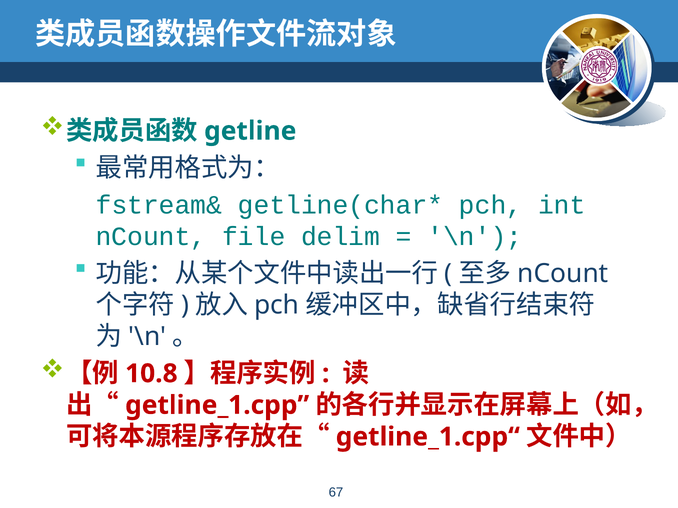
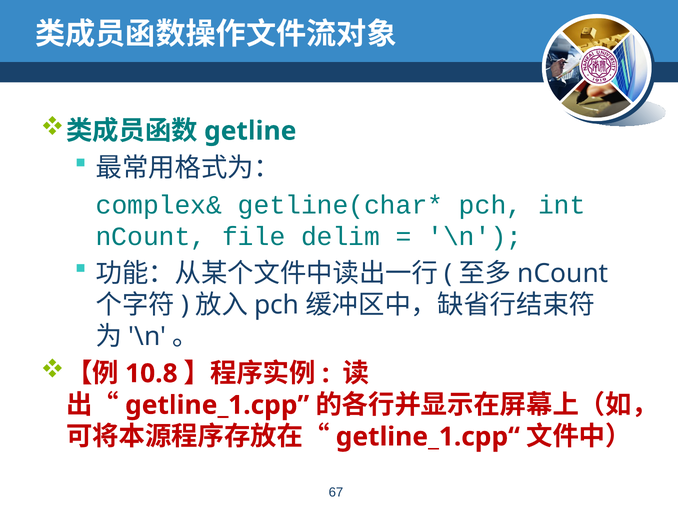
fstream&: fstream& -> complex&
